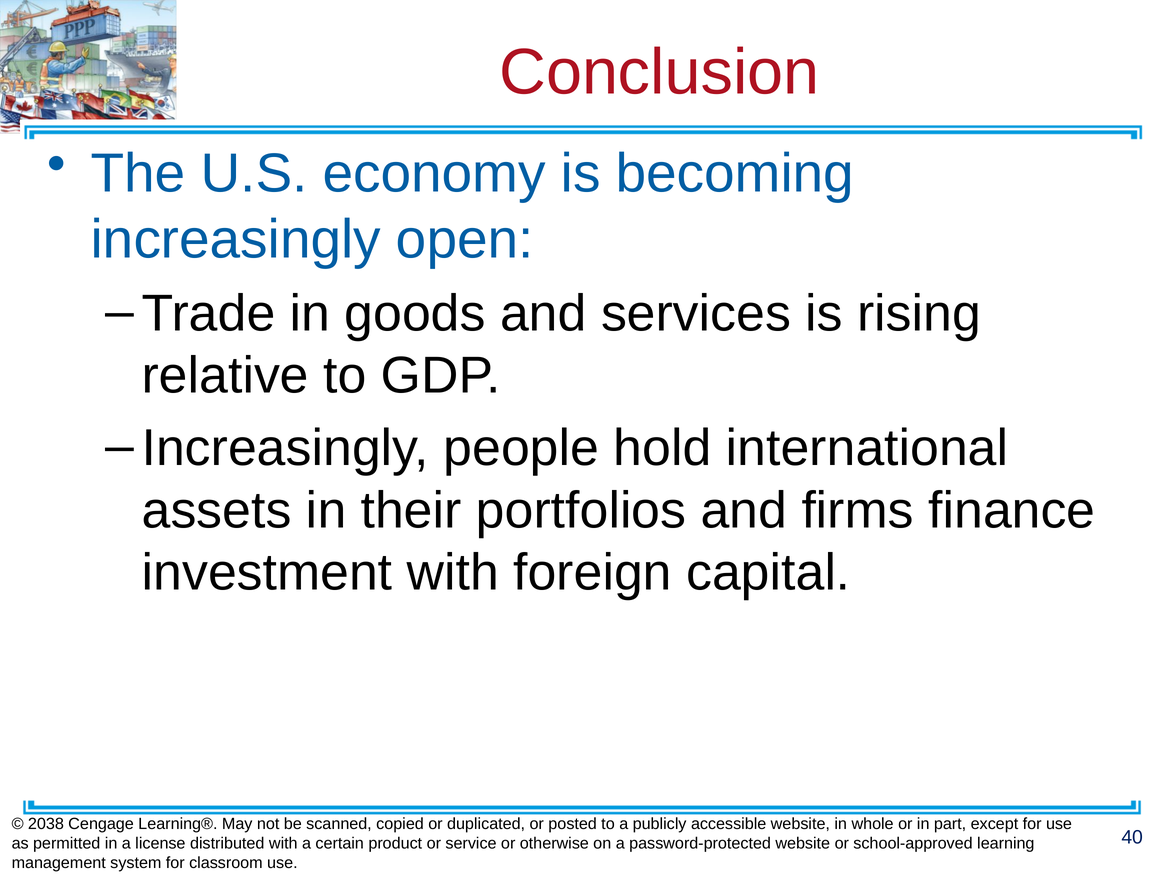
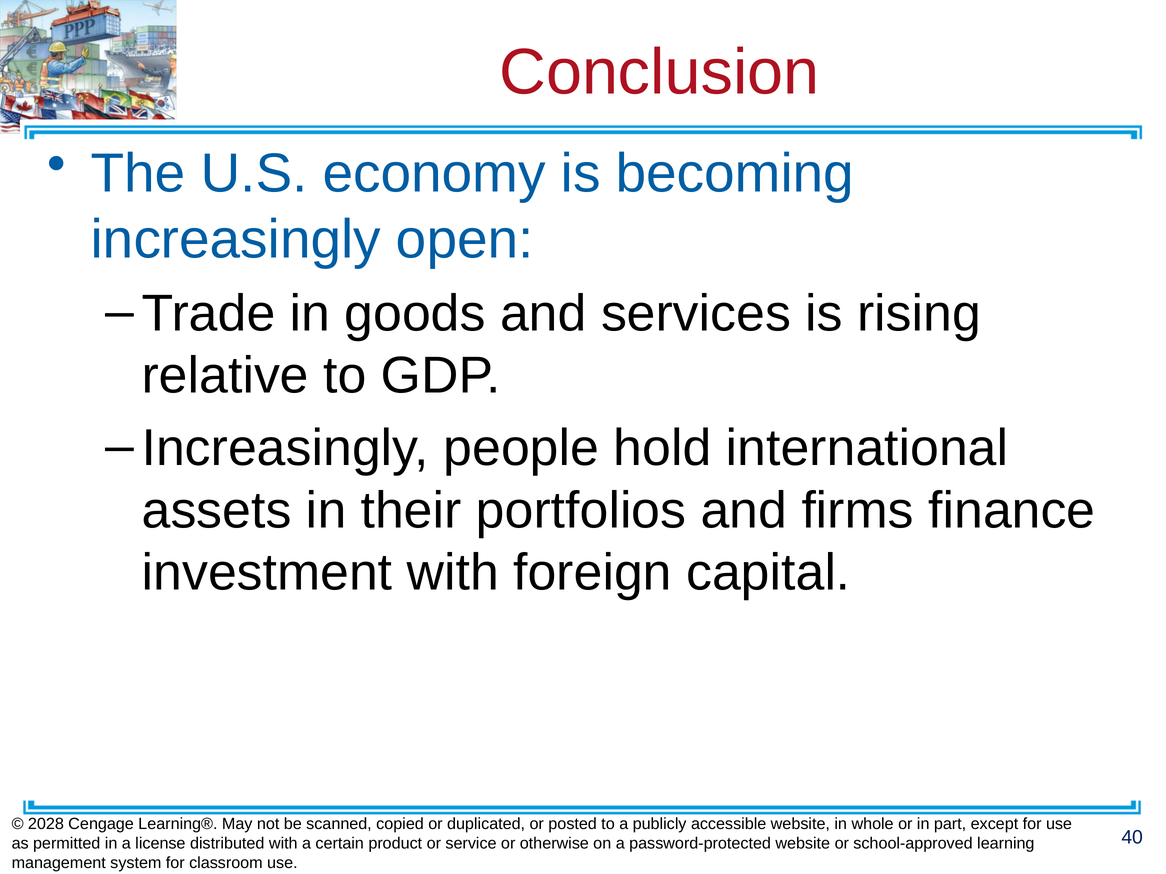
2038: 2038 -> 2028
